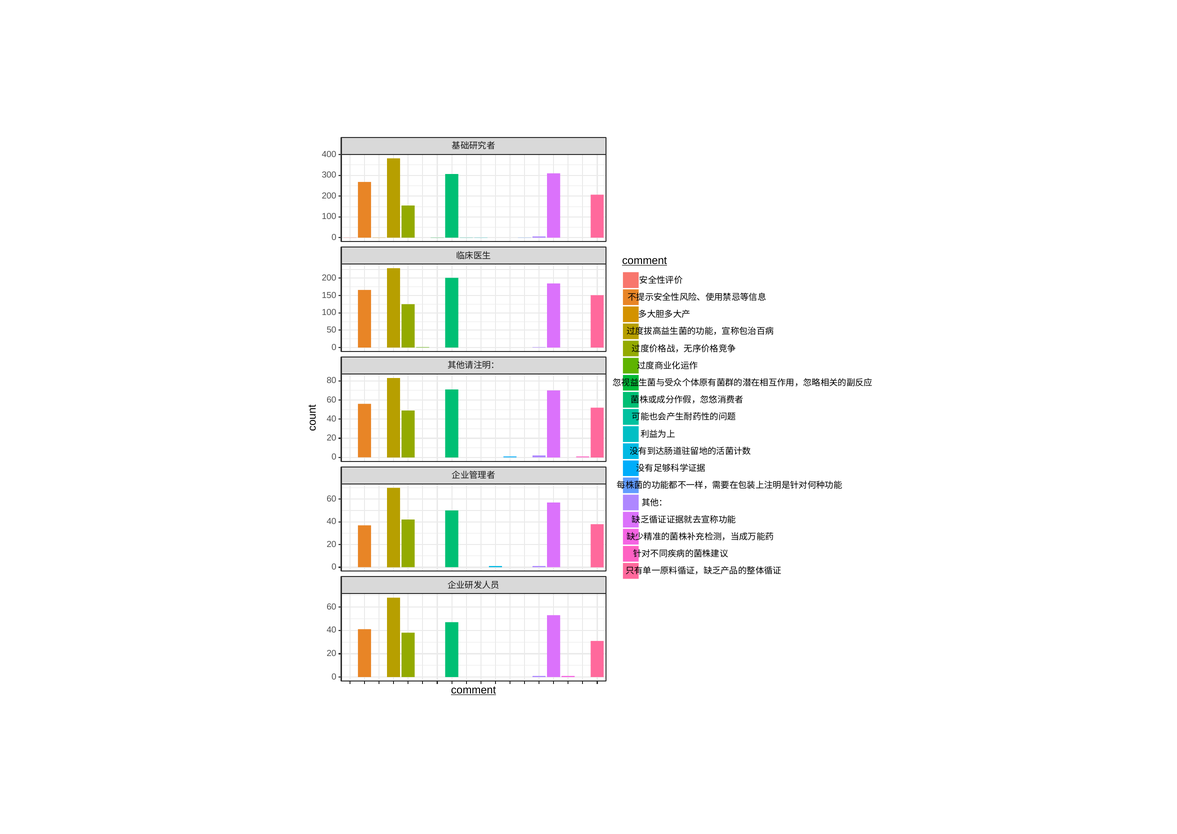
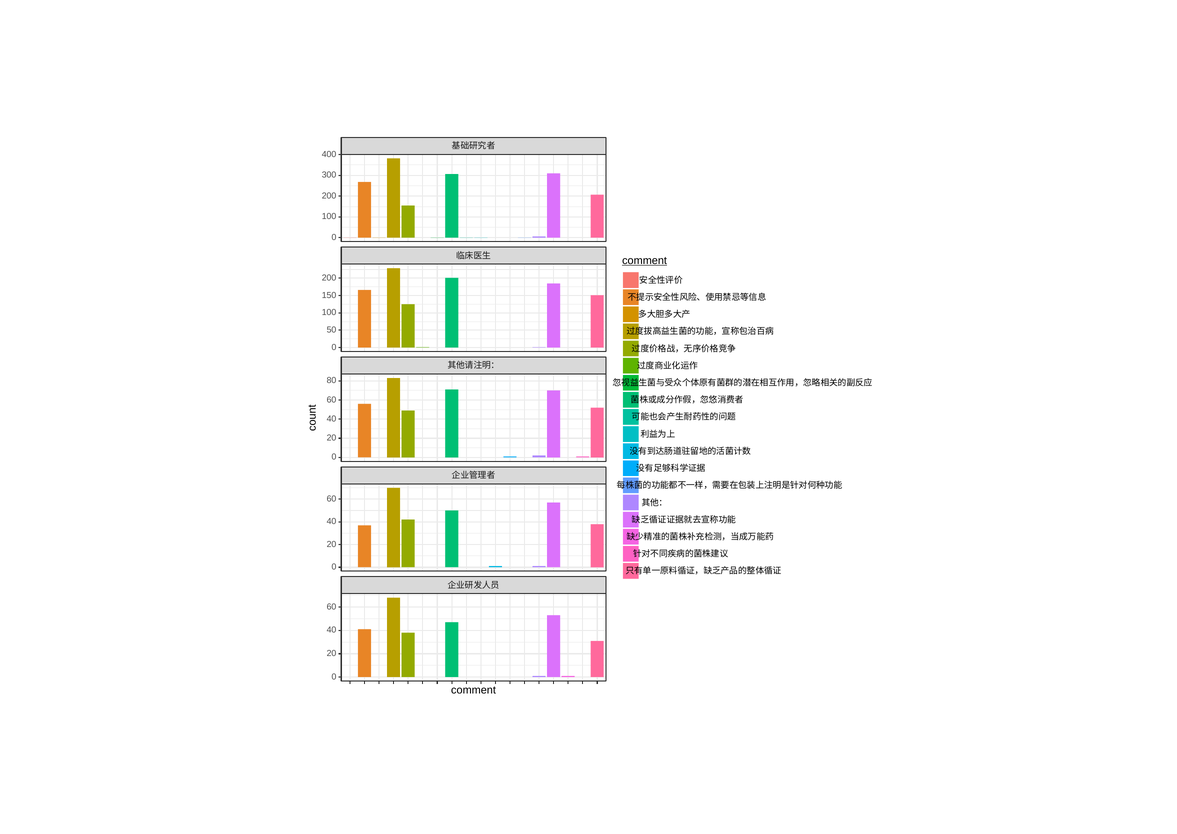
comment at (474, 691) underline: present -> none
